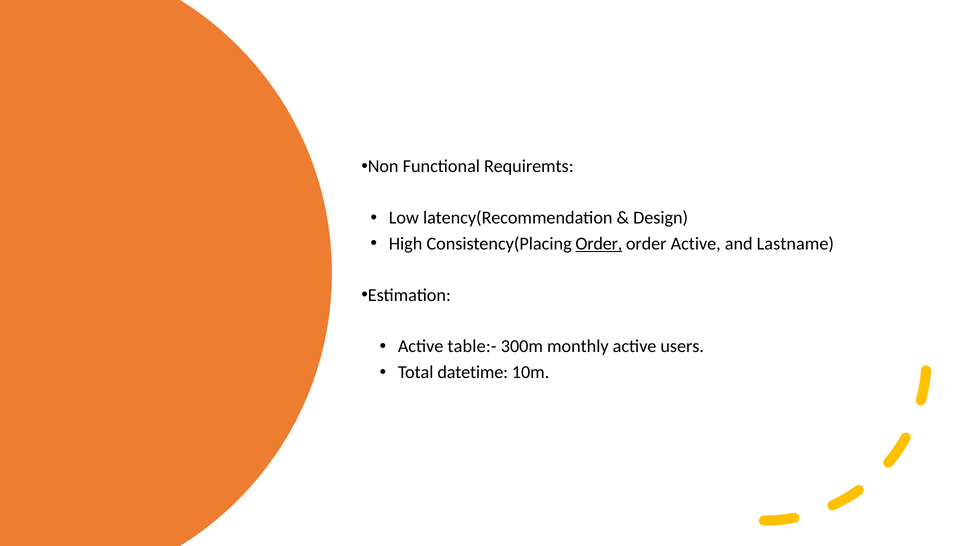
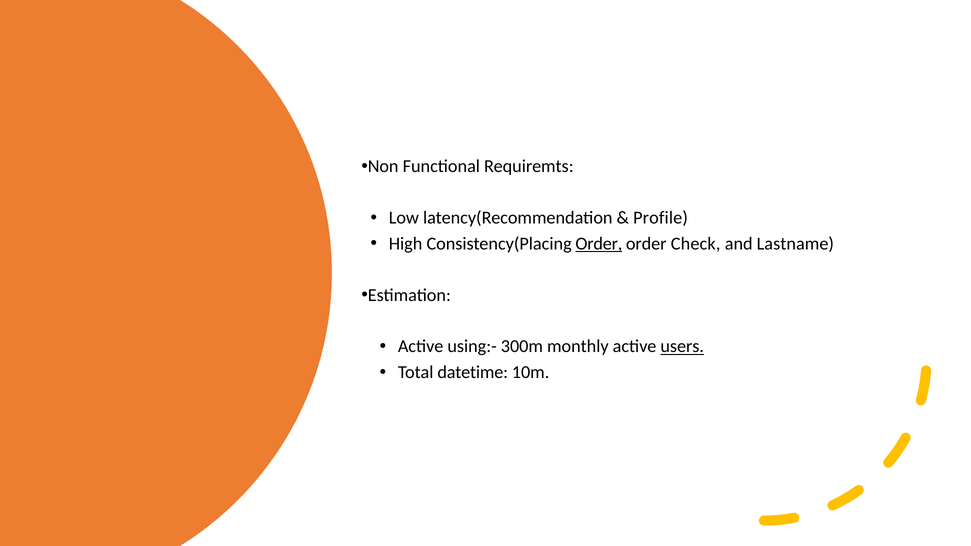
Design: Design -> Profile
order Active: Active -> Check
table:-: table:- -> using:-
users underline: none -> present
